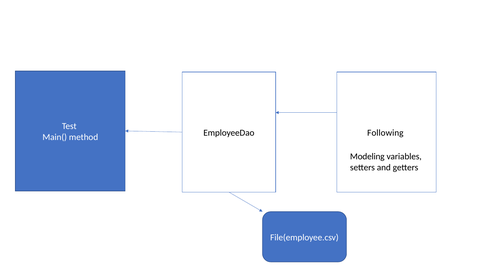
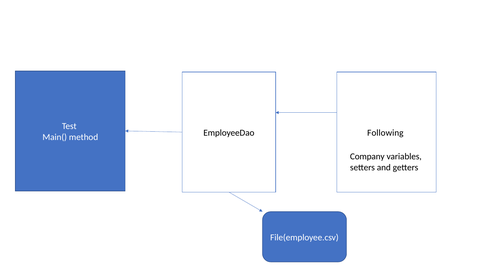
Modeling: Modeling -> Company
